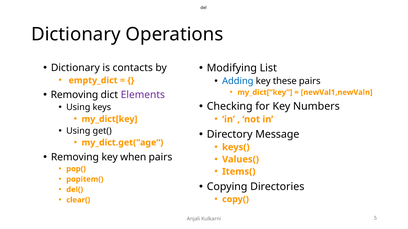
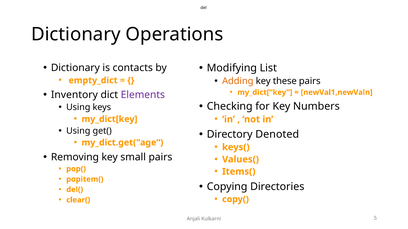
Adding colour: blue -> orange
Removing at (74, 95): Removing -> Inventory
Message: Message -> Denoted
when: when -> small
